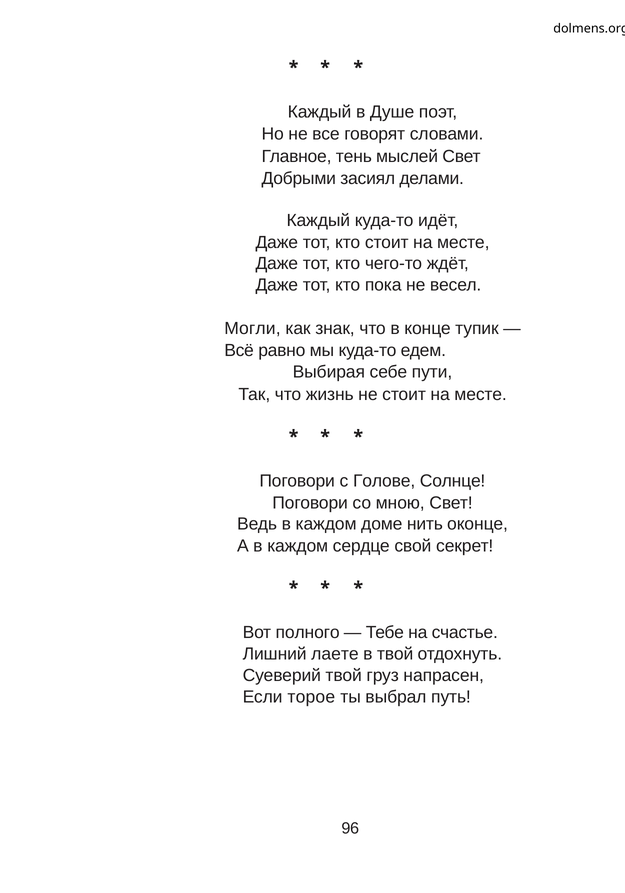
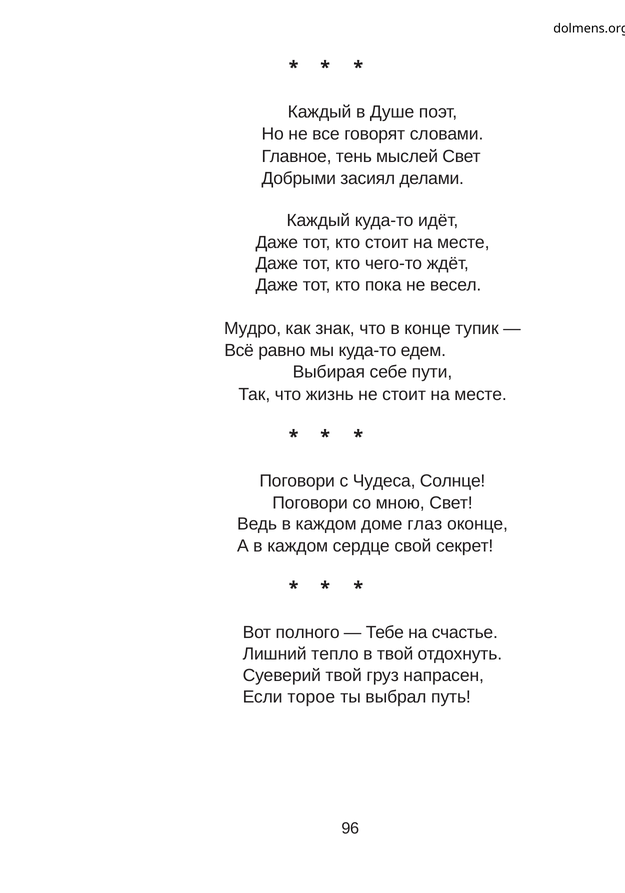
Могли: Могли -> Мудро
Голове: Голове -> Чудеса
нить: нить -> глаз
лаете: лаете -> тепло
